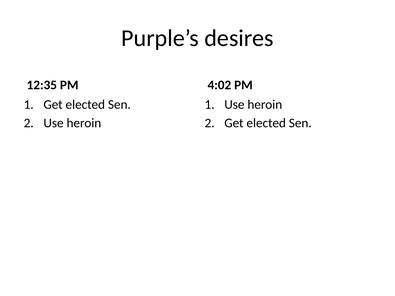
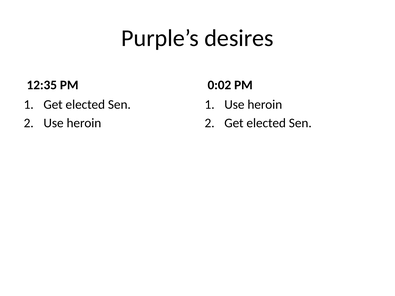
4:02: 4:02 -> 0:02
